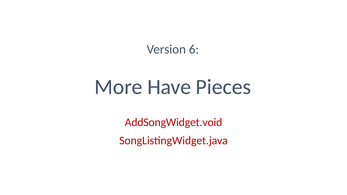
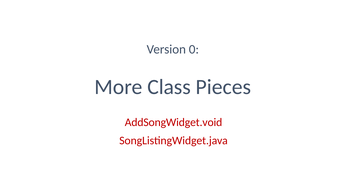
6: 6 -> 0
Have: Have -> Class
